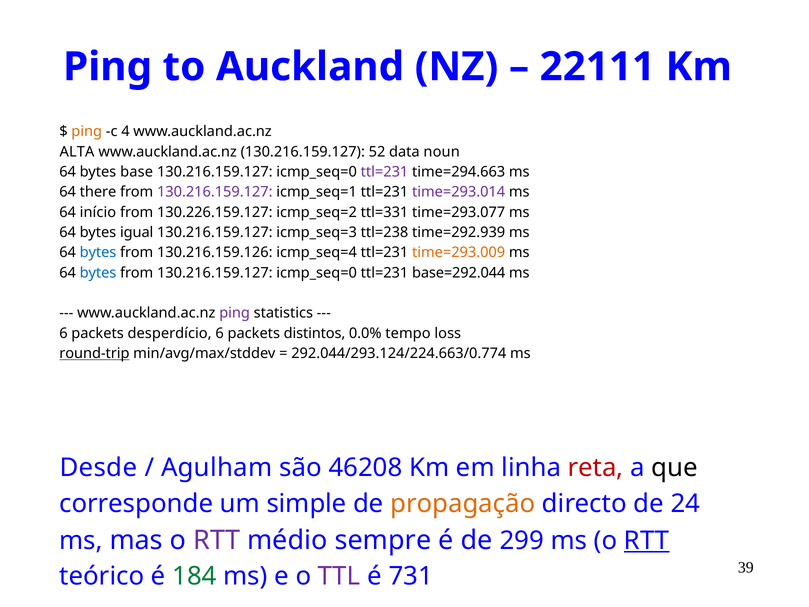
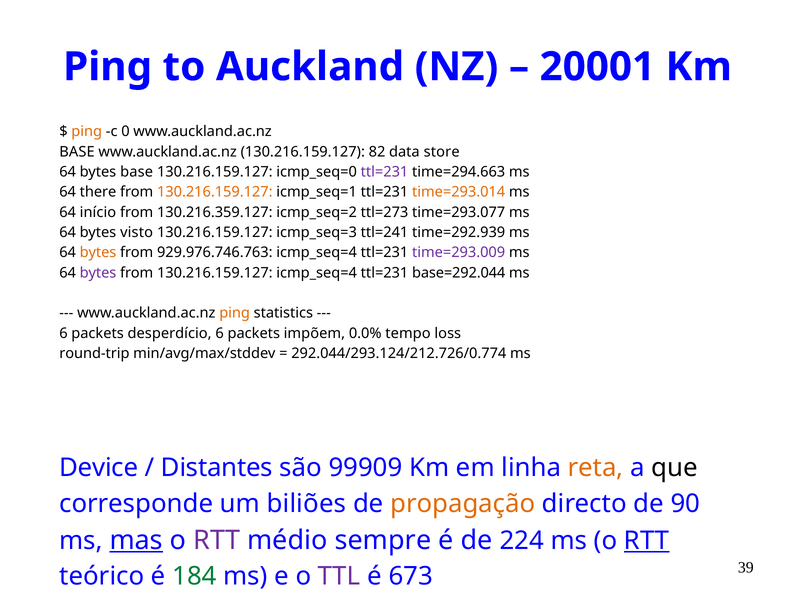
22111: 22111 -> 20001
4: 4 -> 0
ALTA at (77, 152): ALTA -> BASE
52: 52 -> 82
noun: noun -> store
130.216.159.127 at (215, 192) colour: purple -> orange
time=293.014 colour: purple -> orange
130.226.159.127: 130.226.159.127 -> 130.216.359.127
ttl=331: ttl=331 -> ttl=273
igual: igual -> visto
ttl=238: ttl=238 -> ttl=241
bytes at (98, 252) colour: blue -> orange
130.216.159.126: 130.216.159.126 -> 929.976.746.763
time=293.009 colour: orange -> purple
bytes at (98, 273) colour: blue -> purple
from 130.216.159.127 icmp_seq=0: icmp_seq=0 -> icmp_seq=4
ping at (235, 313) colour: purple -> orange
distintos: distintos -> impõem
round-trip underline: present -> none
292.044/293.124/224.663/0.774: 292.044/293.124/224.663/0.774 -> 292.044/293.124/212.726/0.774
Desde: Desde -> Device
Agulham: Agulham -> Distantes
46208: 46208 -> 99909
reta colour: red -> orange
simple: simple -> biliões
24: 24 -> 90
mas underline: none -> present
299: 299 -> 224
731: 731 -> 673
